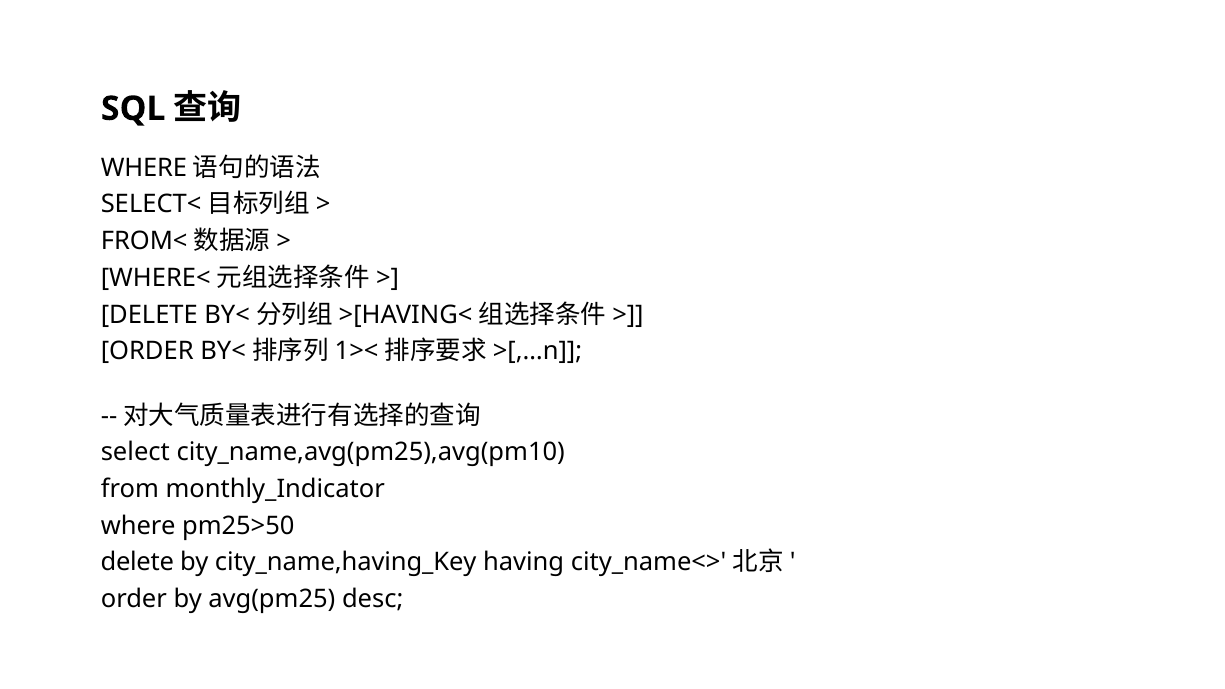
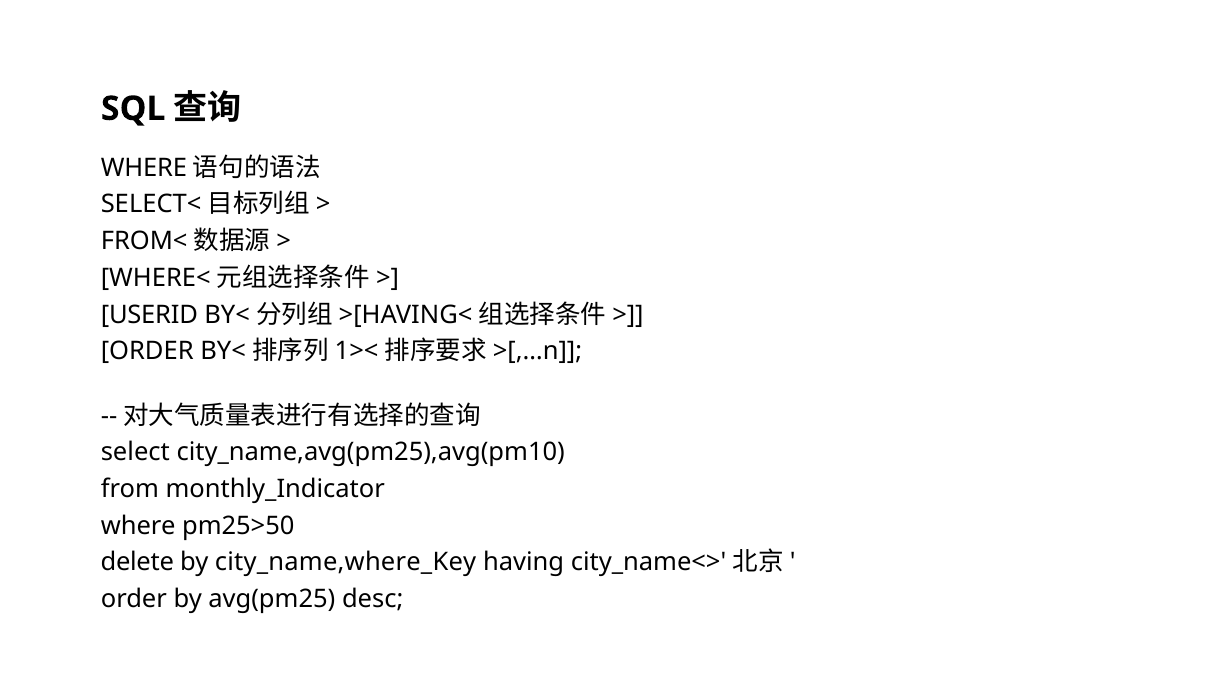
DELETE at (149, 315): DELETE -> USERID
city_name,having_Key: city_name,having_Key -> city_name,where_Key
